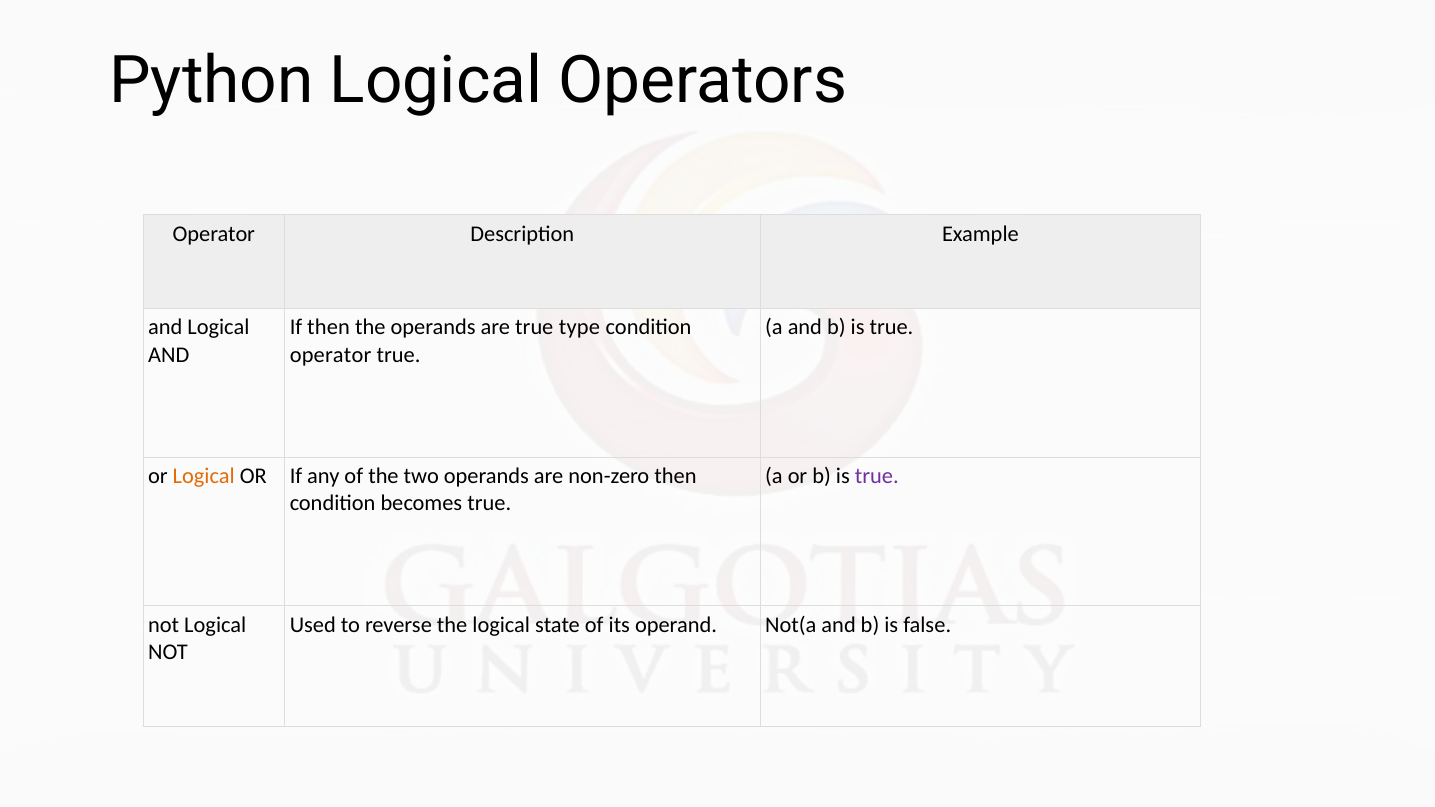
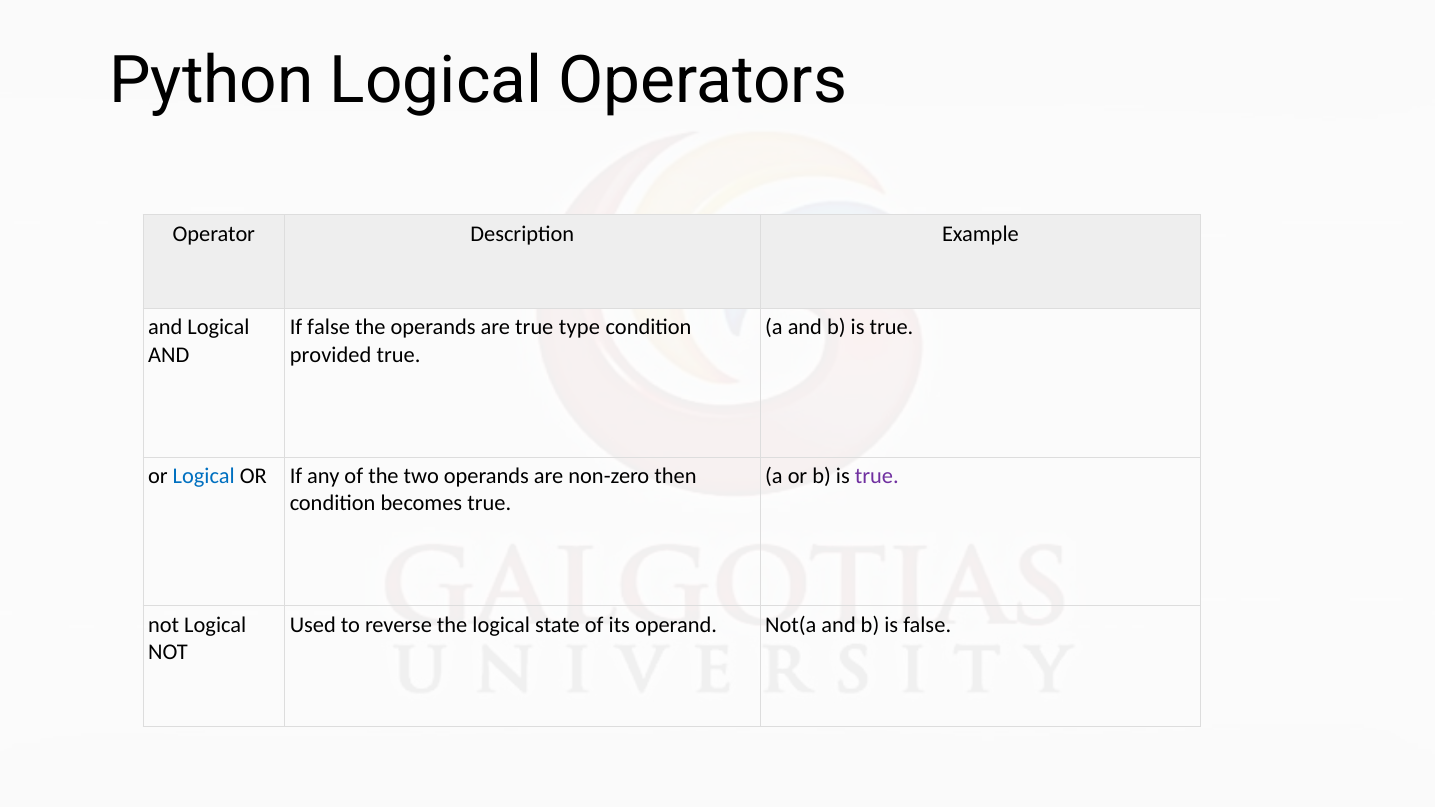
If then: then -> false
operator at (331, 355): operator -> provided
Logical at (204, 476) colour: orange -> blue
